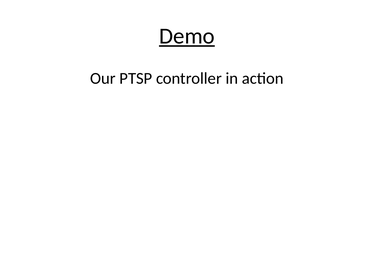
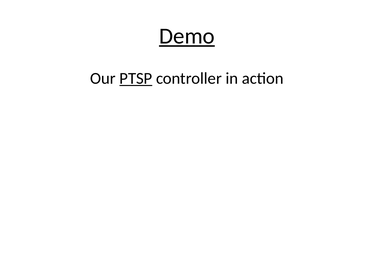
PTSP underline: none -> present
